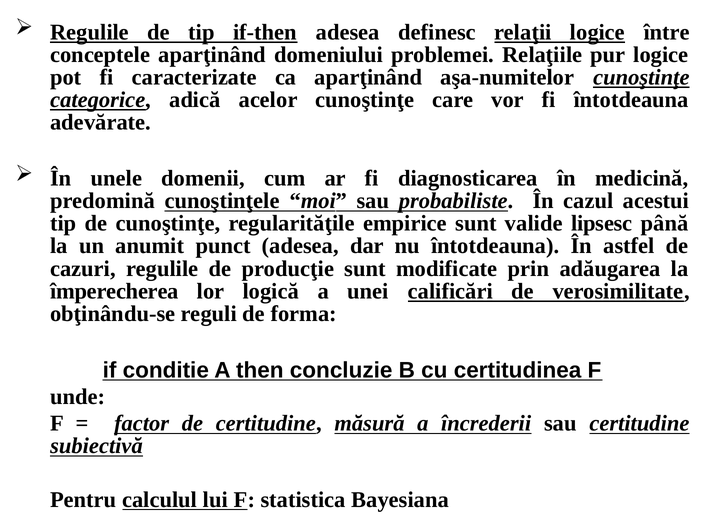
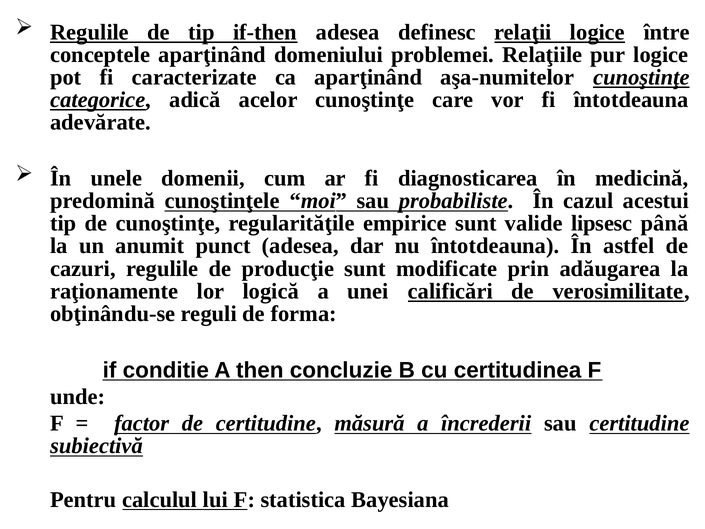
împerecherea: împerecherea -> raţionamente
